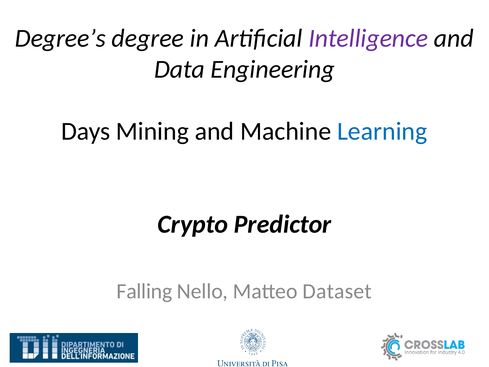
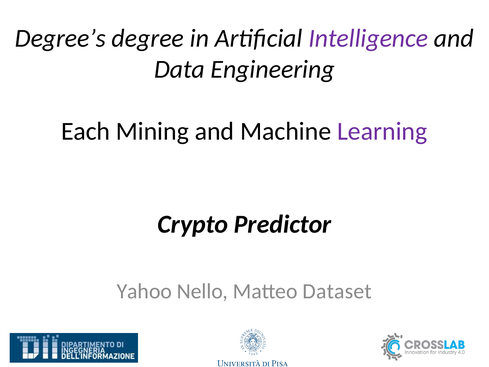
Days: Days -> Each
Learning colour: blue -> purple
Falling: Falling -> Yahoo
